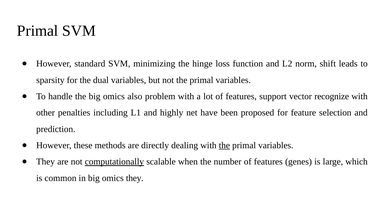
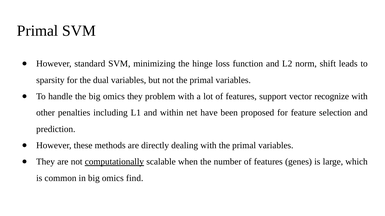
omics also: also -> they
highly: highly -> within
the at (224, 146) underline: present -> none
omics they: they -> find
